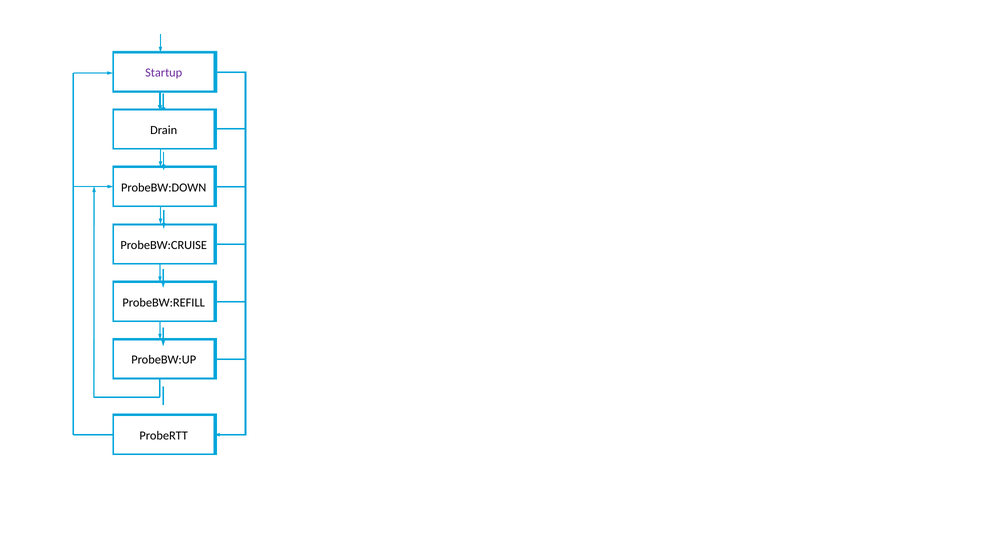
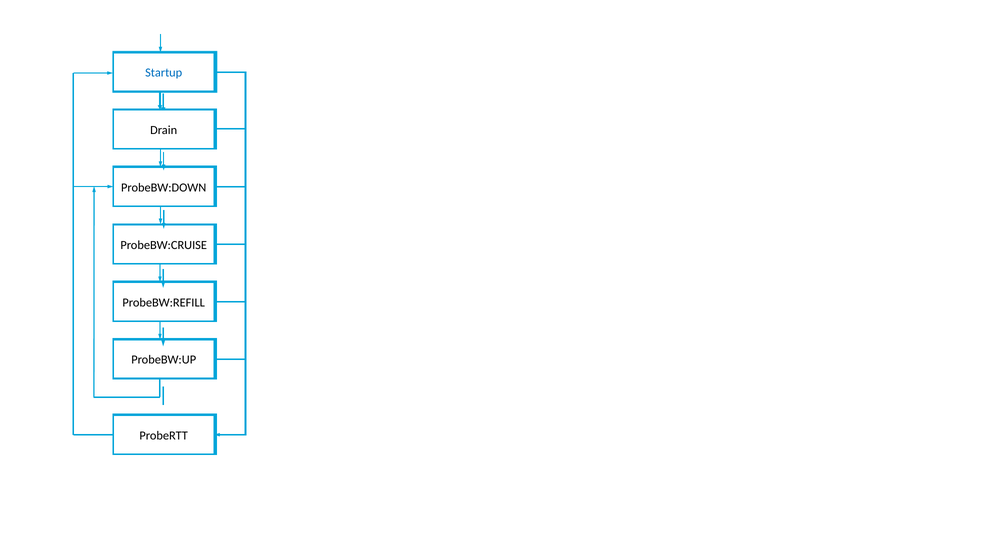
Startup colour: purple -> blue
